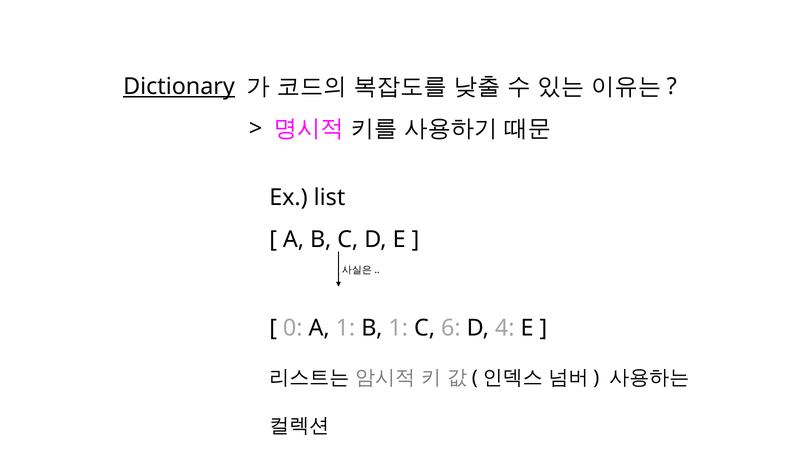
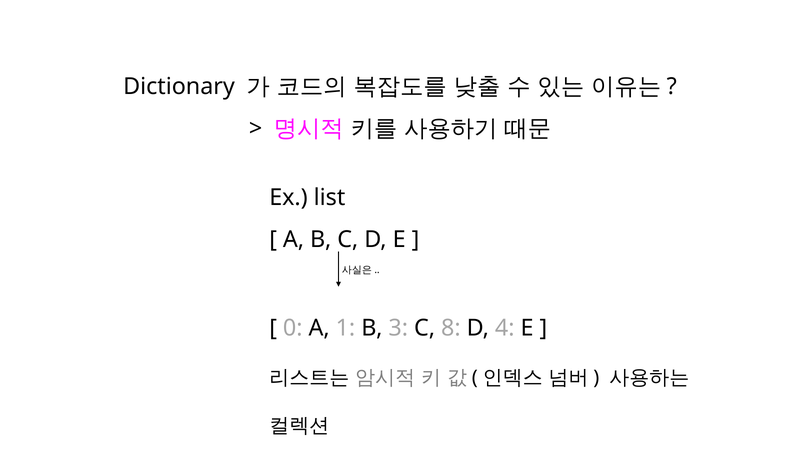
Dictionary underline: present -> none
B 1: 1 -> 3
6: 6 -> 8
